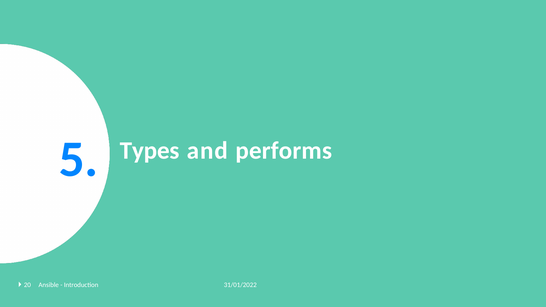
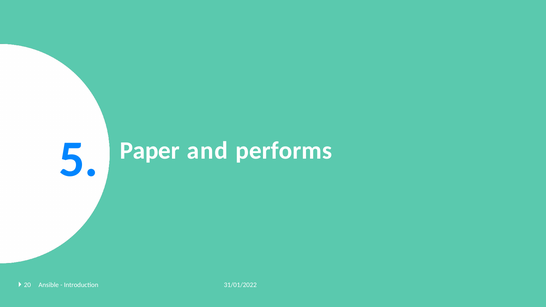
Types: Types -> Paper
